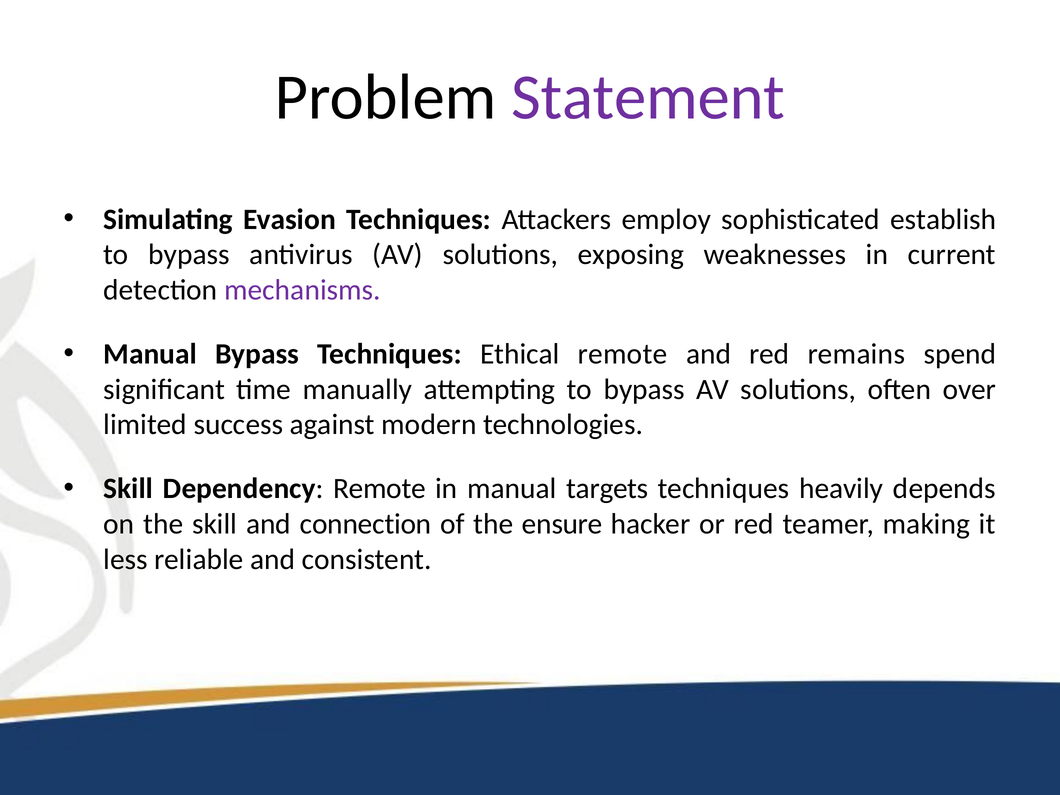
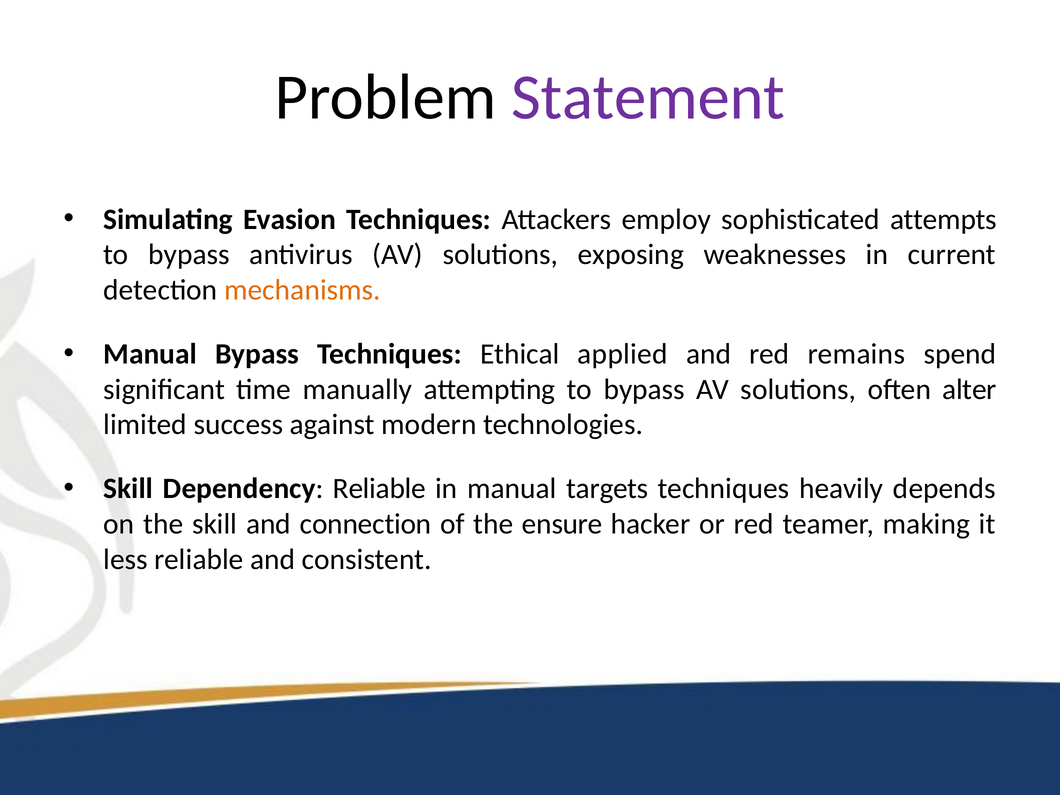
establish: establish -> attempts
mechanisms colour: purple -> orange
Ethical remote: remote -> applied
over: over -> alter
Dependency Remote: Remote -> Reliable
